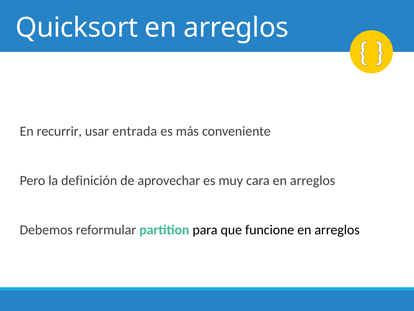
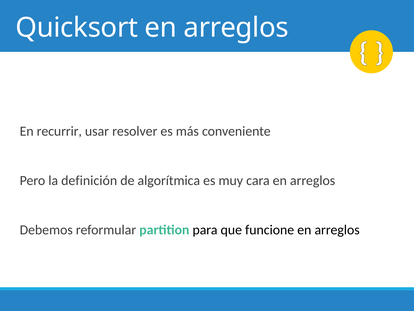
entrada: entrada -> resolver
aprovechar: aprovechar -> algorítmica
